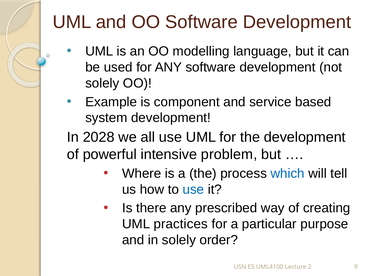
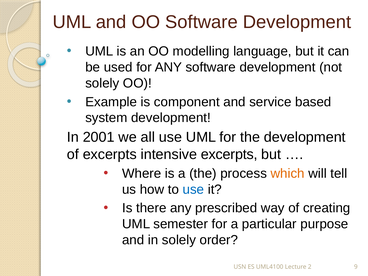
2028: 2028 -> 2001
of powerful: powerful -> excerpts
intensive problem: problem -> excerpts
which colour: blue -> orange
practices: practices -> semester
